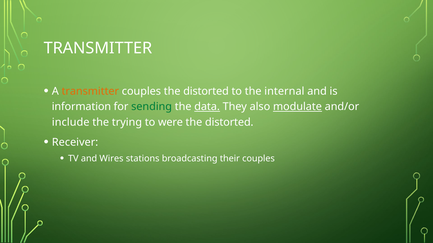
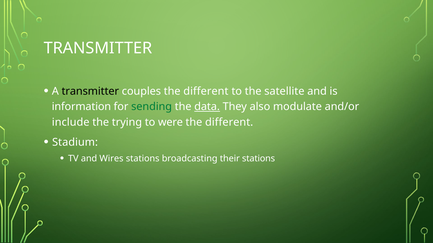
transmitter at (90, 91) colour: orange -> black
couples the distorted: distorted -> different
internal: internal -> satellite
modulate underline: present -> none
distorted at (229, 123): distorted -> different
Receiver: Receiver -> Stadium
their couples: couples -> stations
